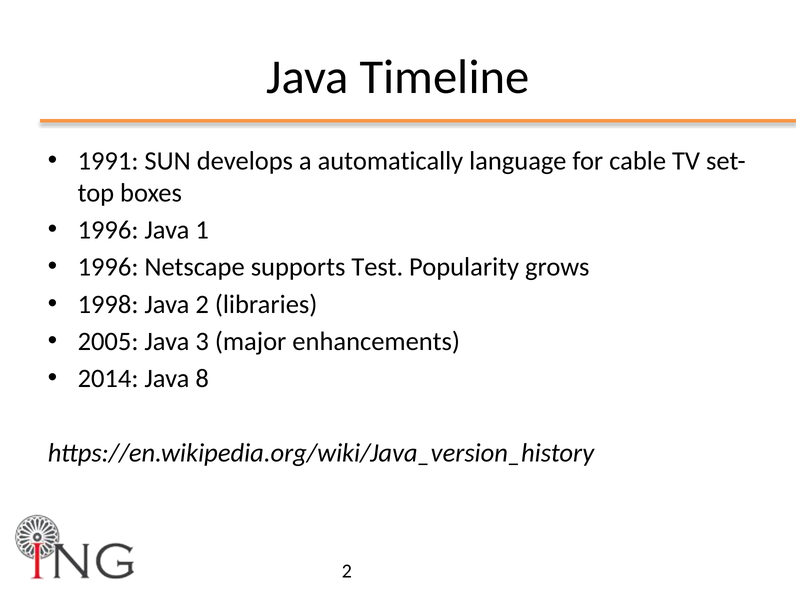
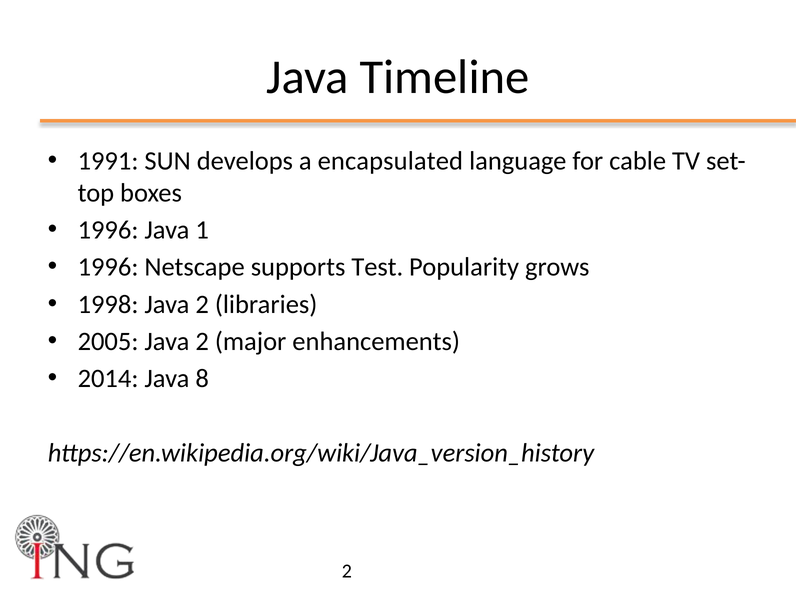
automatically: automatically -> encapsulated
2005 Java 3: 3 -> 2
